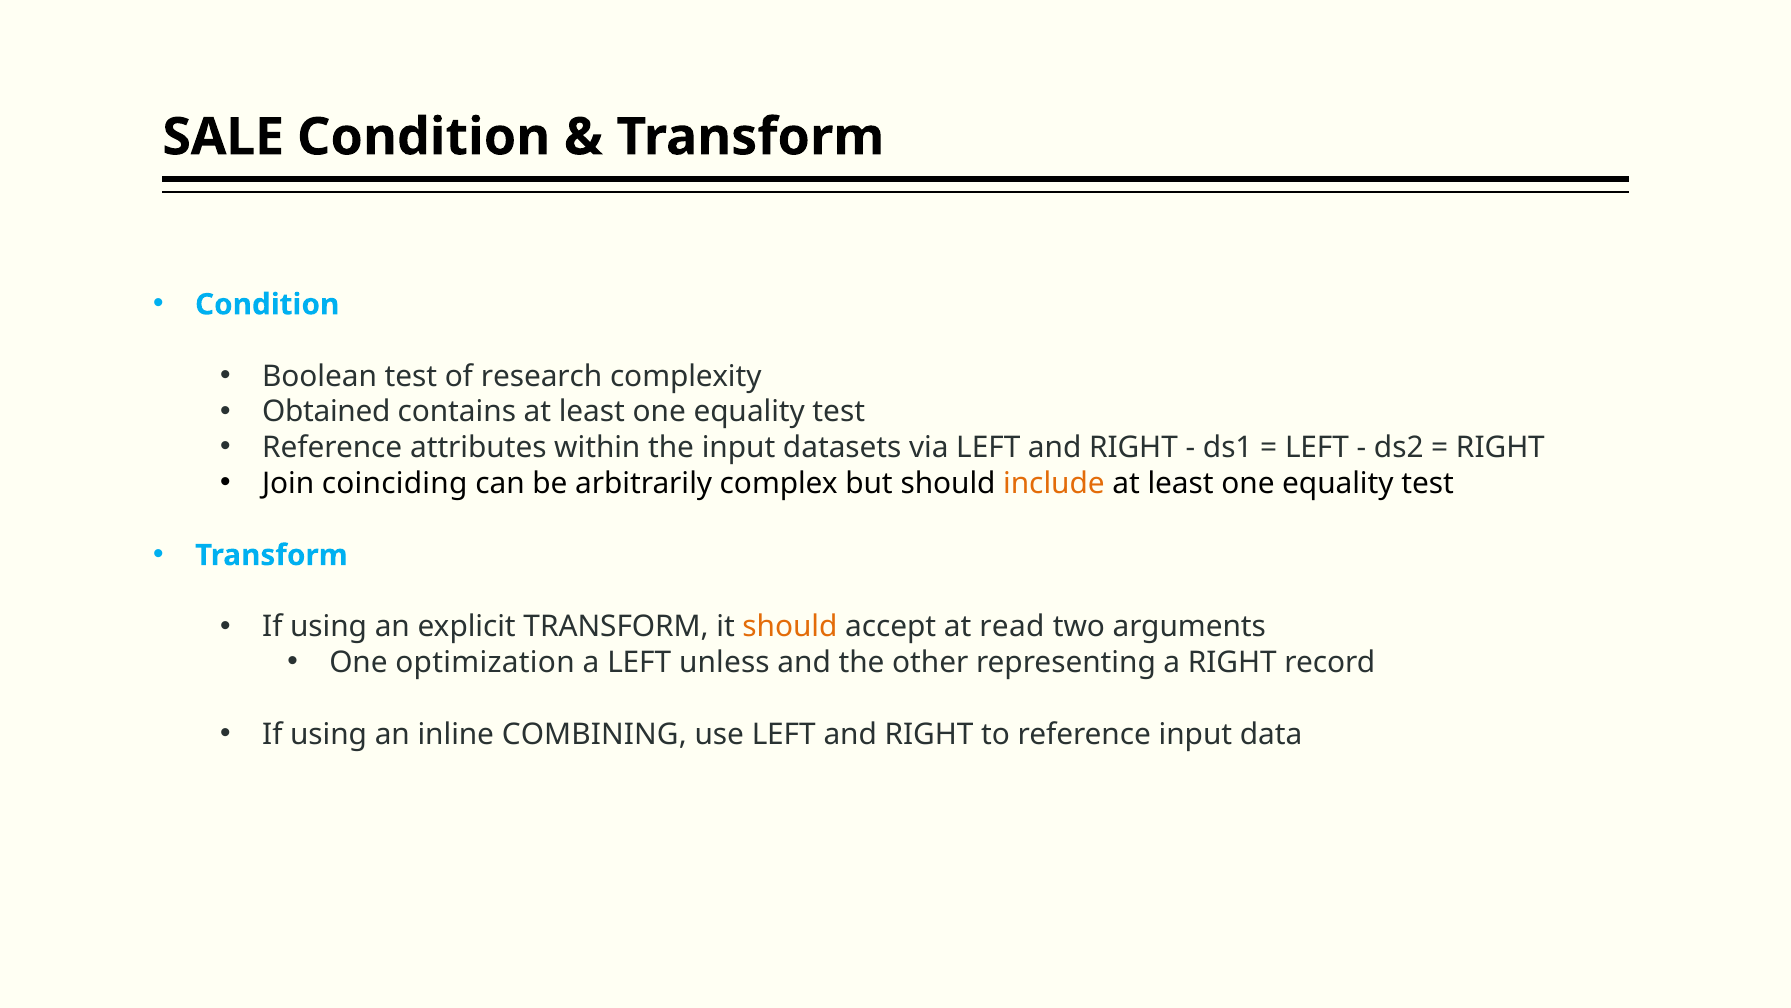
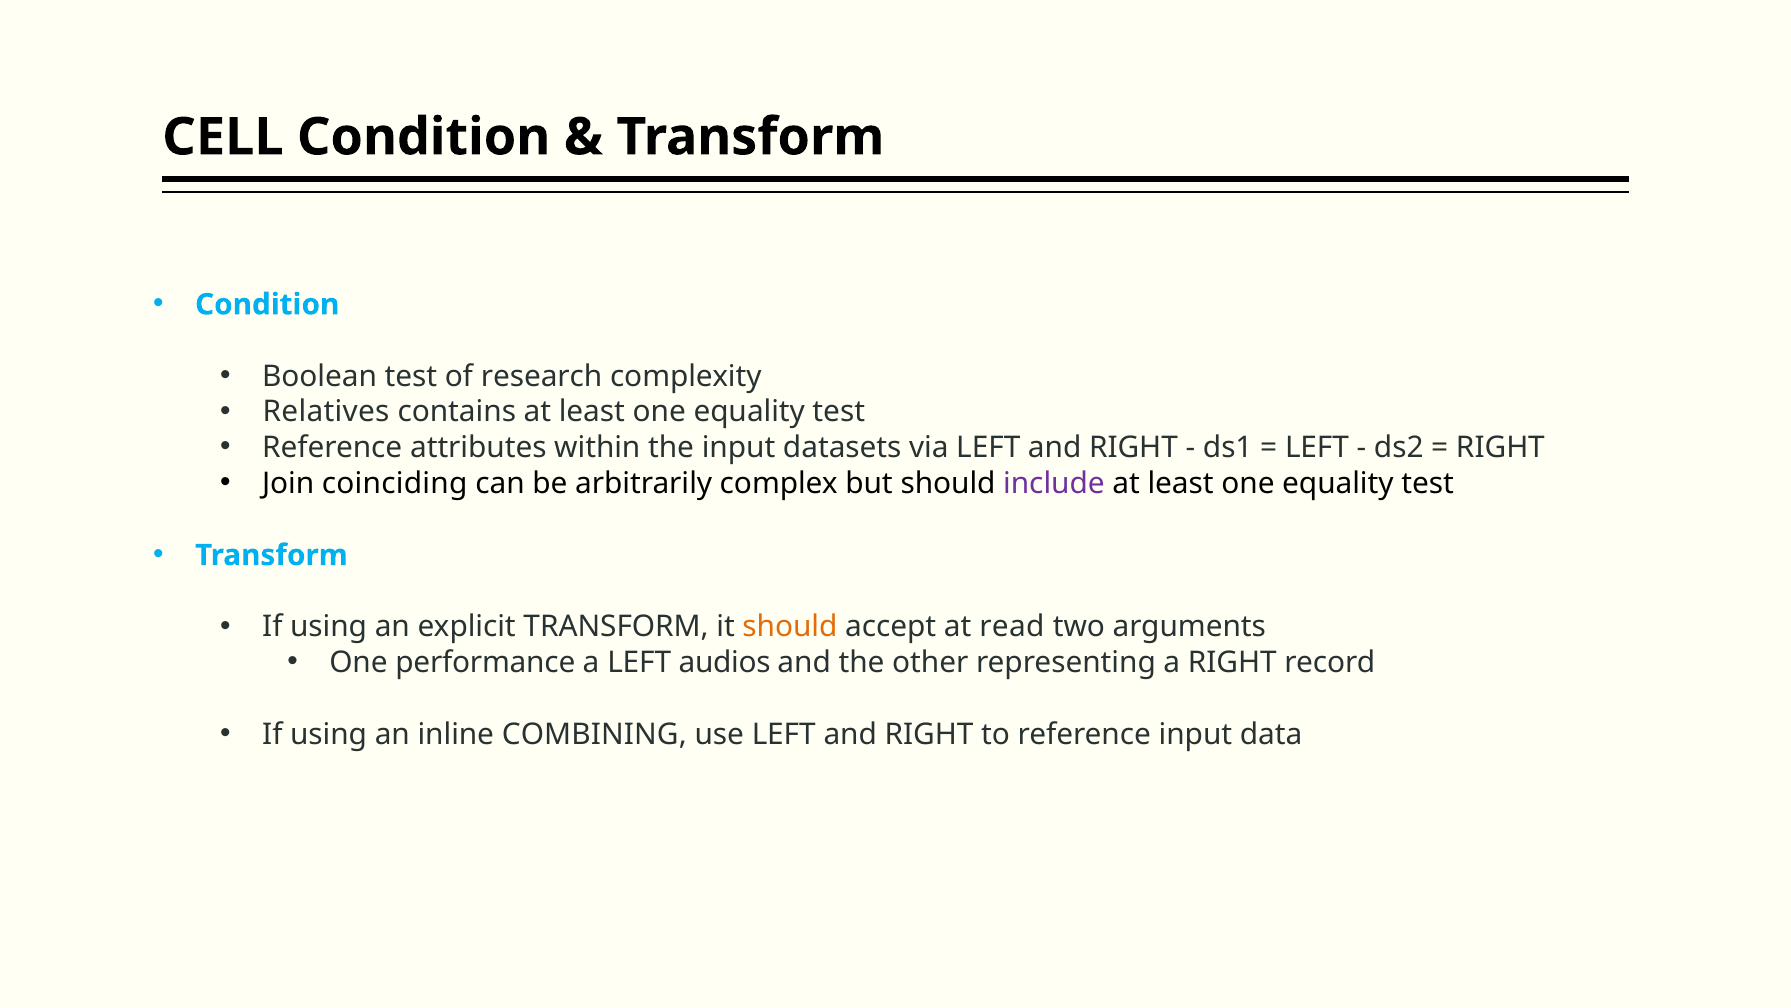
SALE: SALE -> CELL
Obtained: Obtained -> Relatives
include colour: orange -> purple
optimization: optimization -> performance
unless: unless -> audios
